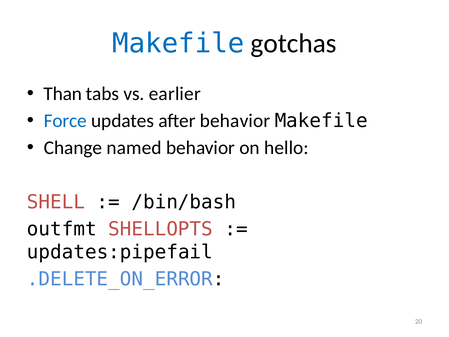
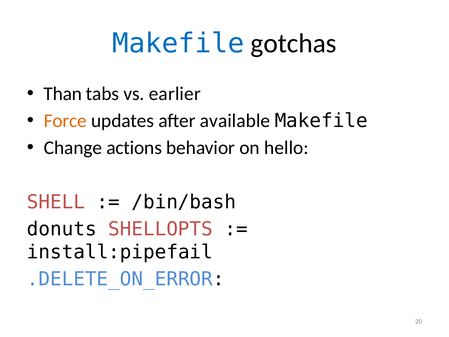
Force colour: blue -> orange
after behavior: behavior -> available
named: named -> actions
outfmt: outfmt -> donuts
updates:pipefail: updates:pipefail -> install:pipefail
